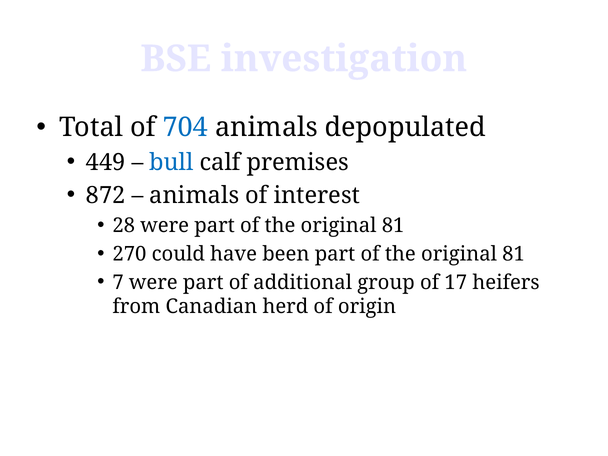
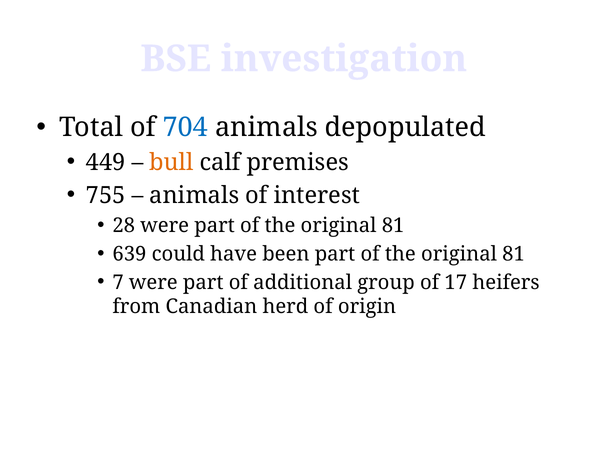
bull colour: blue -> orange
872: 872 -> 755
270: 270 -> 639
